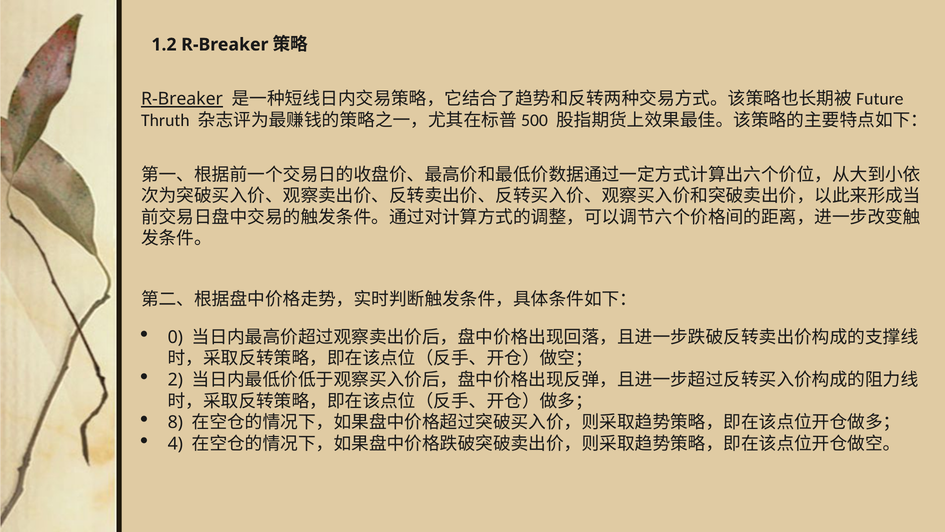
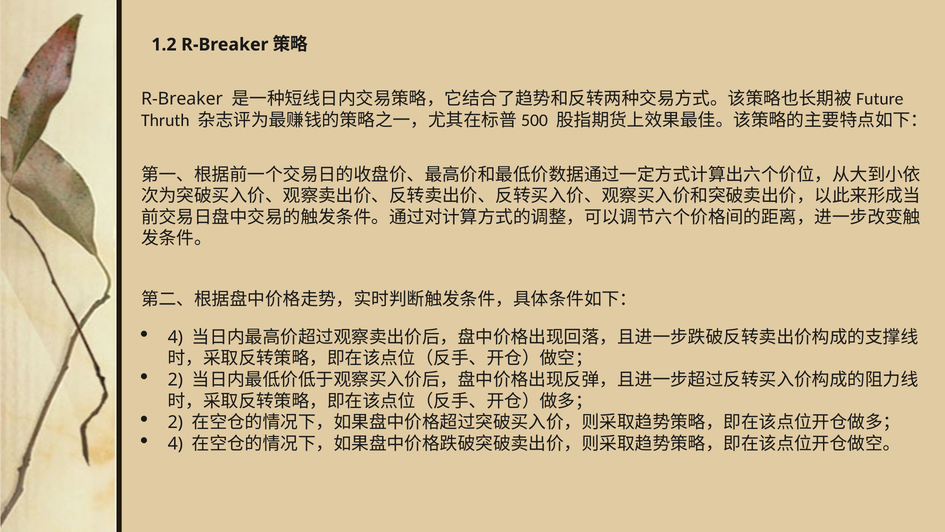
R-Breaker at (182, 99) underline: present -> none
0 at (175, 337): 0 -> 4
8 at (175, 422): 8 -> 2
